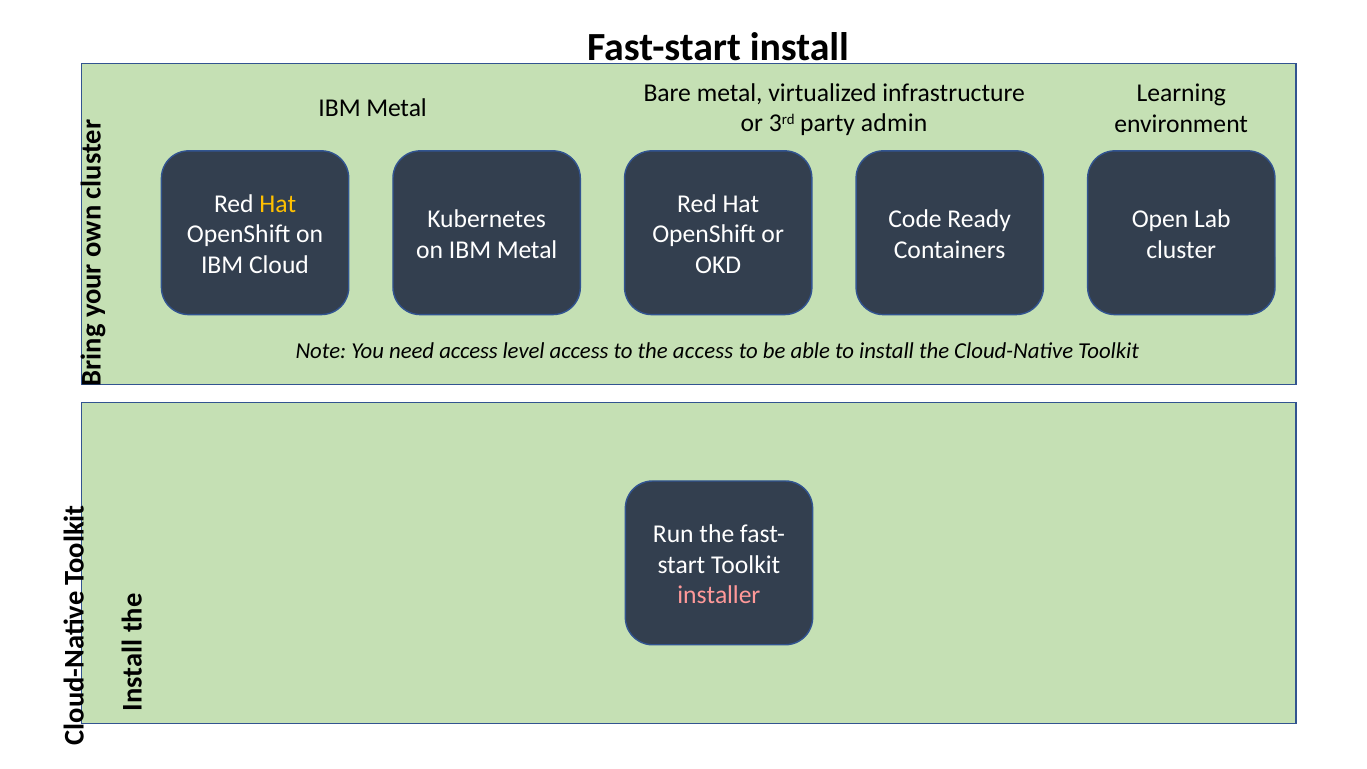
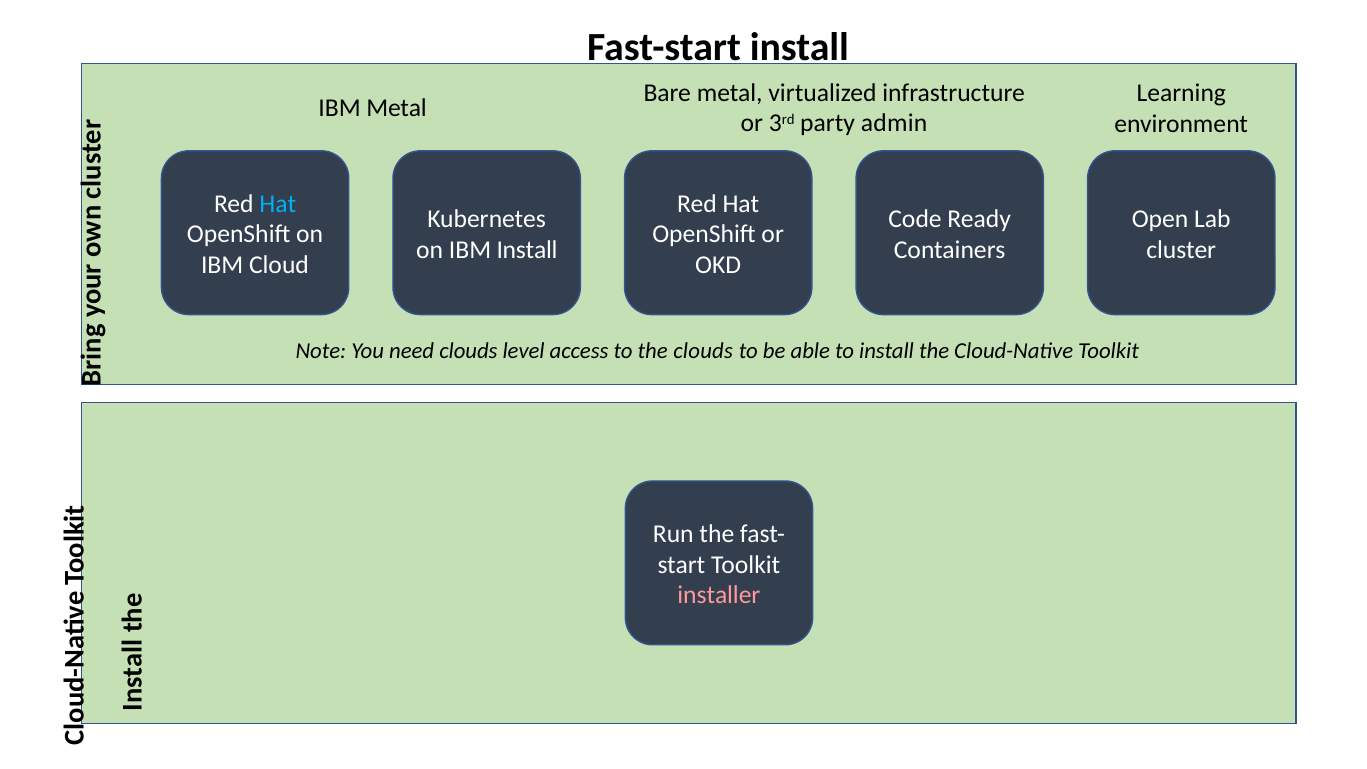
Hat at (278, 204) colour: yellow -> light blue
on IBM Metal: Metal -> Install
need access: access -> clouds
the access: access -> clouds
